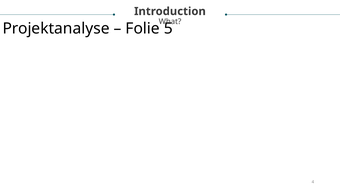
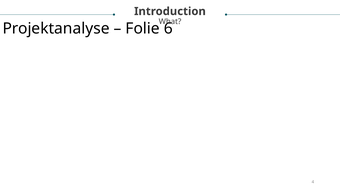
5: 5 -> 6
